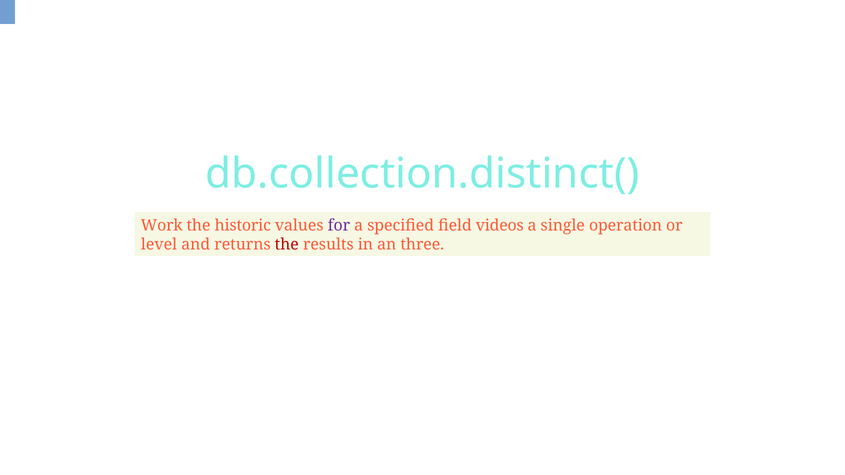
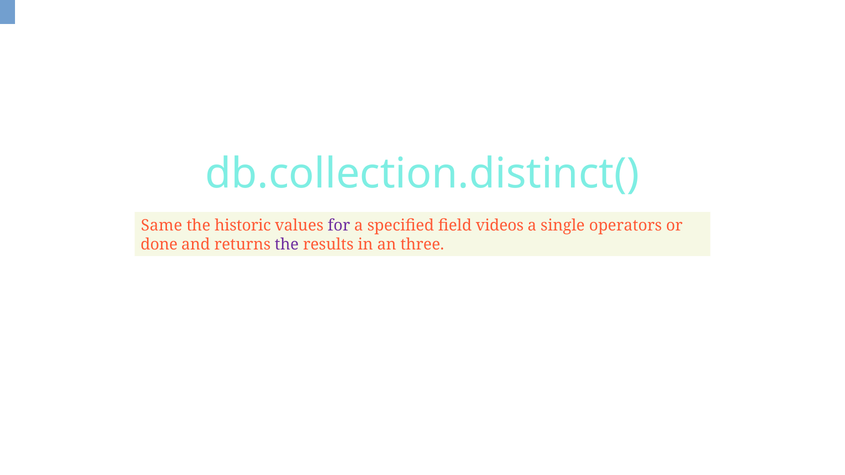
Work: Work -> Same
operation: operation -> operators
level: level -> done
the at (287, 245) colour: red -> purple
